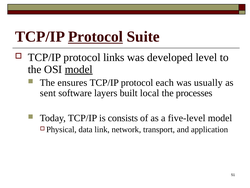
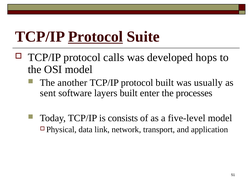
links: links -> calls
level: level -> hops
model at (79, 69) underline: present -> none
ensures: ensures -> another
protocol each: each -> built
local: local -> enter
